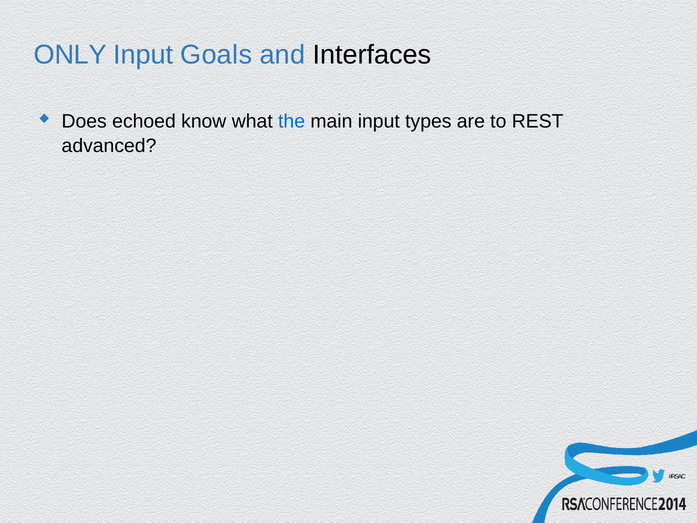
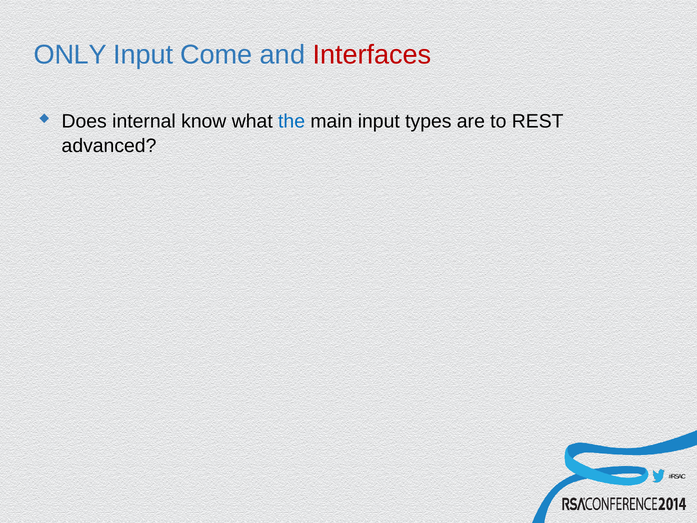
Goals: Goals -> Come
Interfaces colour: black -> red
echoed: echoed -> internal
